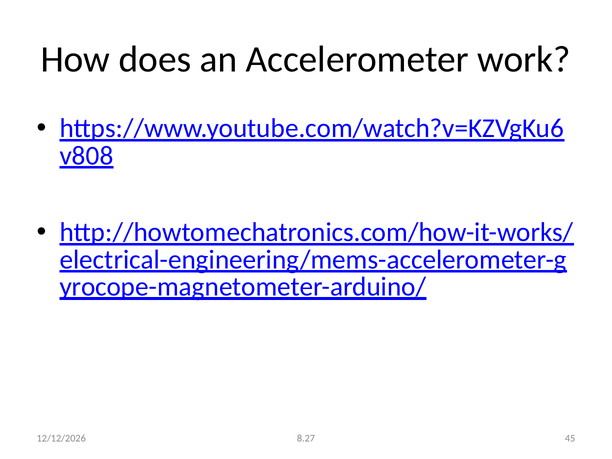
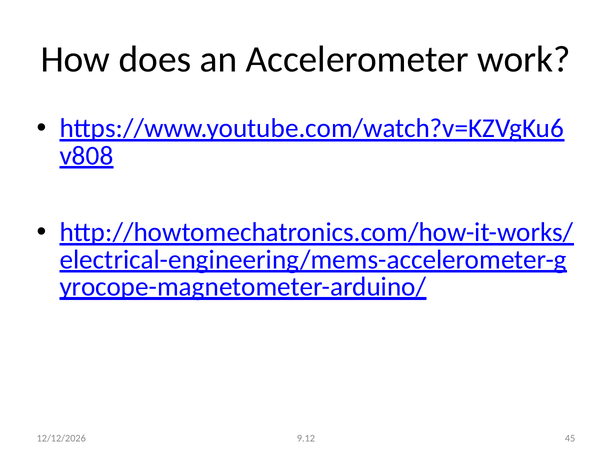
8.27: 8.27 -> 9.12
